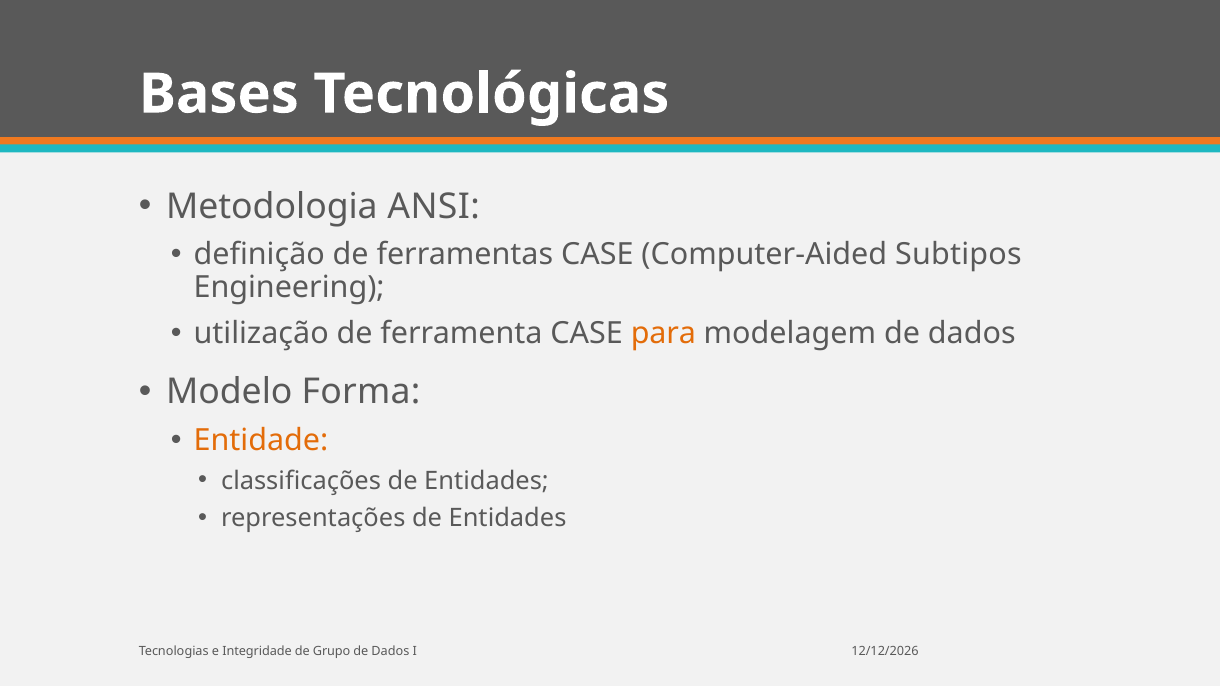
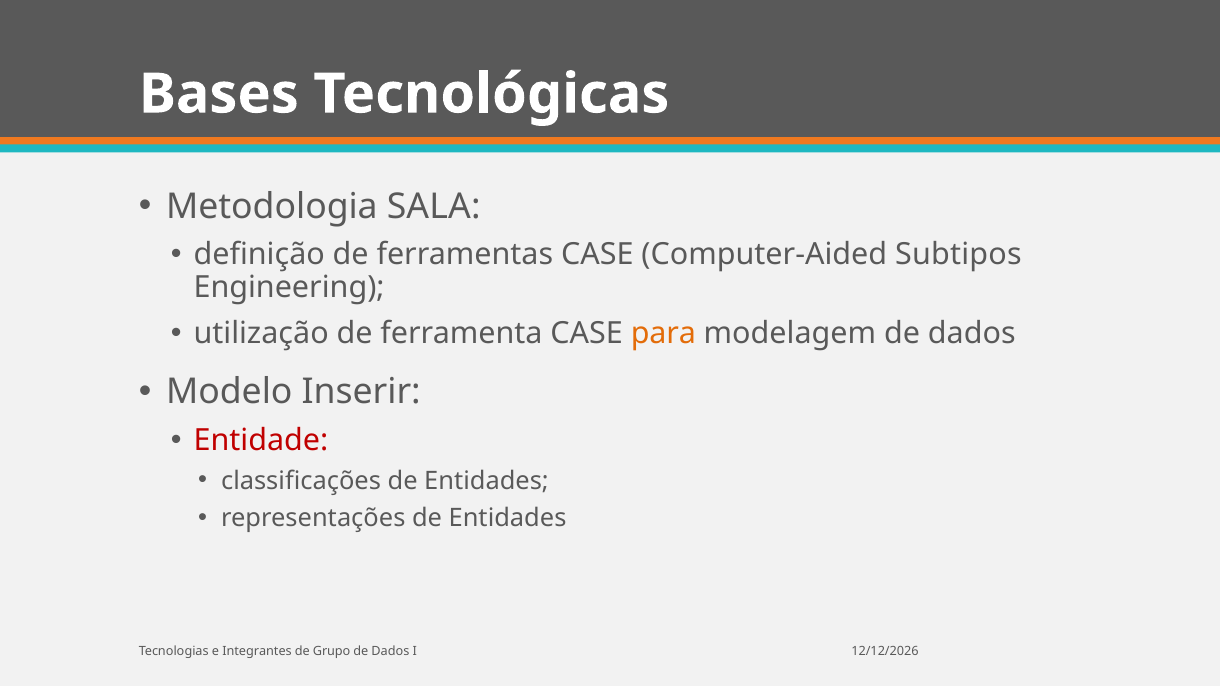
ANSI: ANSI -> SALA
Forma: Forma -> Inserir
Entidade colour: orange -> red
Integridade: Integridade -> Integrantes
